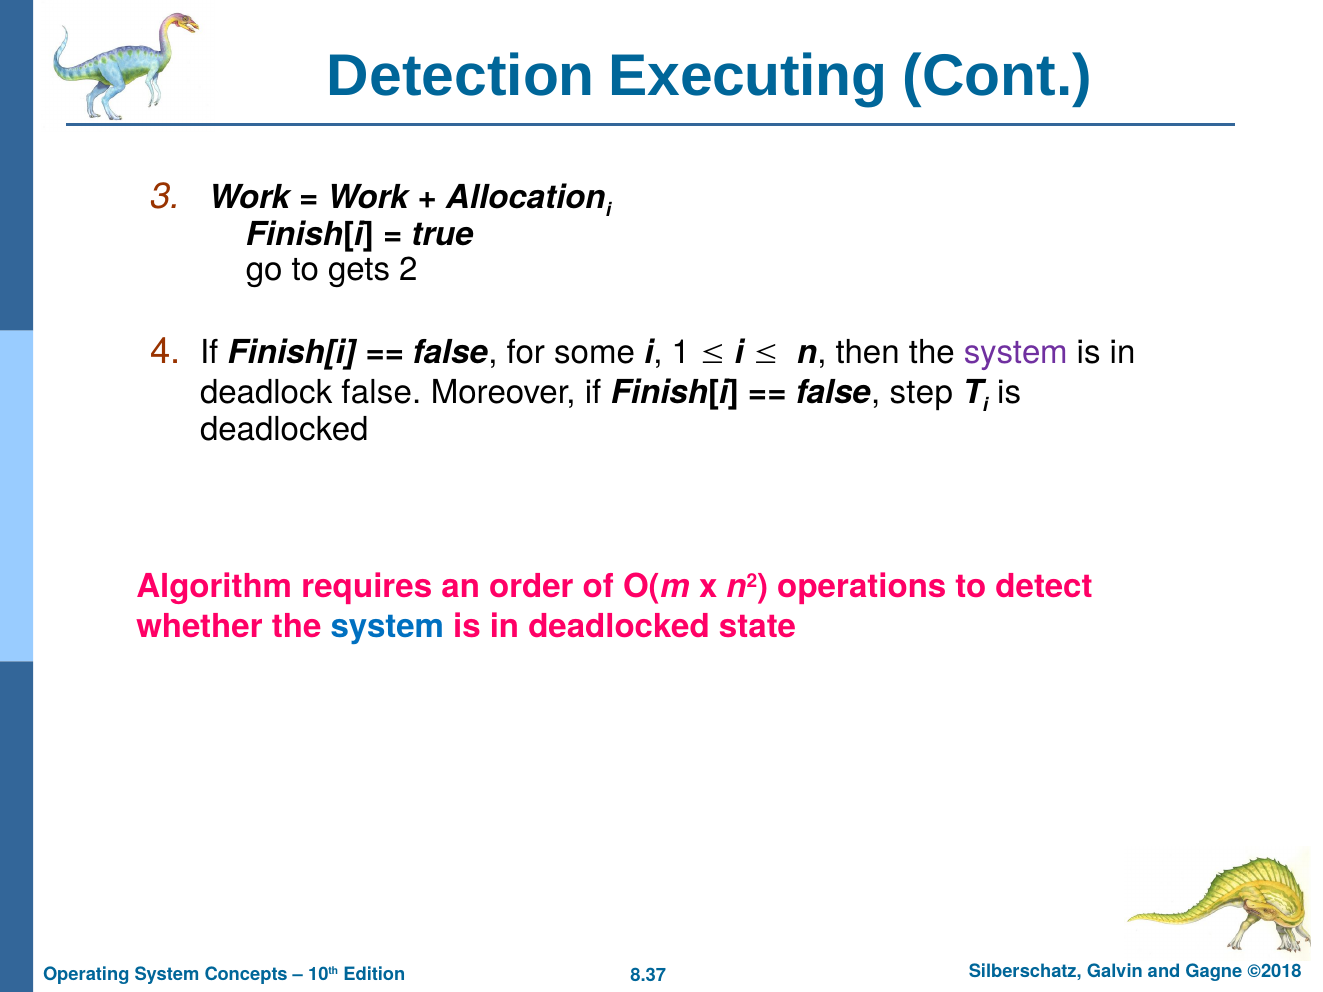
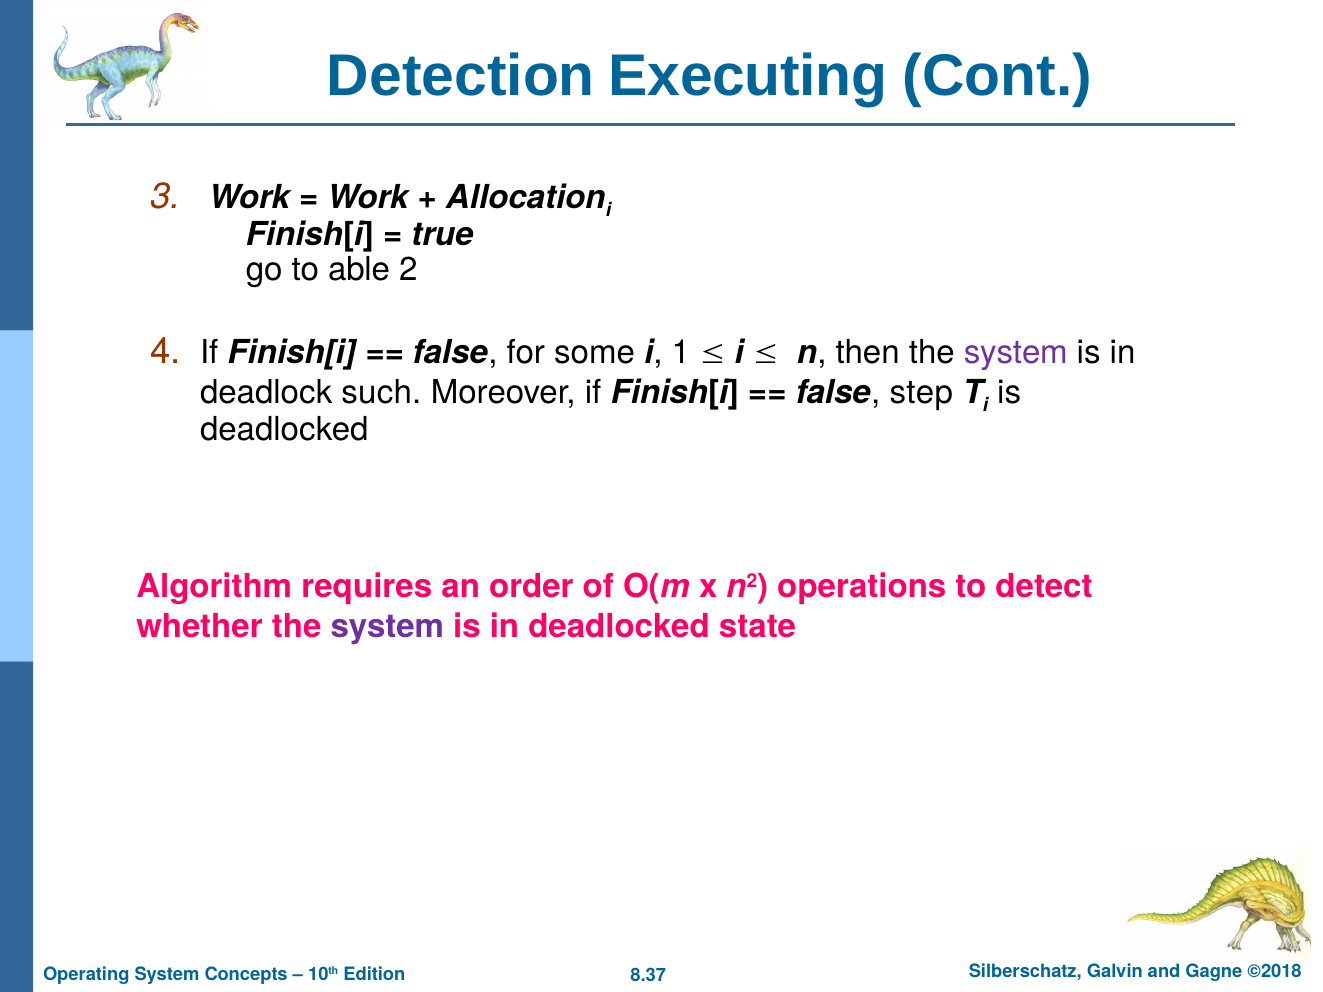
gets: gets -> able
deadlock false: false -> such
system at (387, 627) colour: blue -> purple
